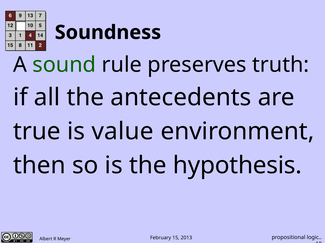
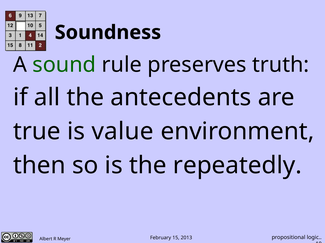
hypothesis: hypothesis -> repeatedly
